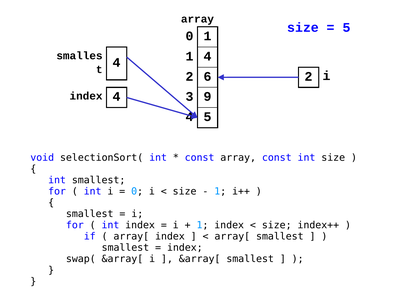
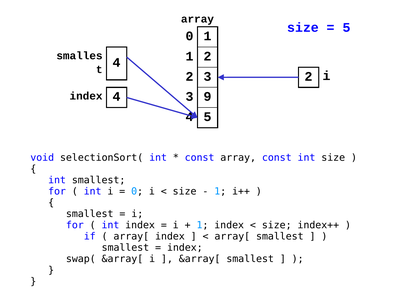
1 4: 4 -> 2
2 6: 6 -> 3
